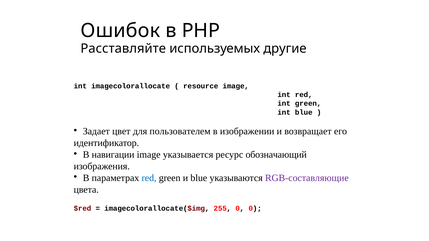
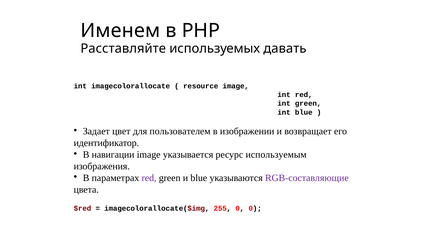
Ошибок: Ошибок -> Именем
другие: другие -> давать
обозначающий: обозначающий -> используемым
red at (149, 178) colour: blue -> purple
